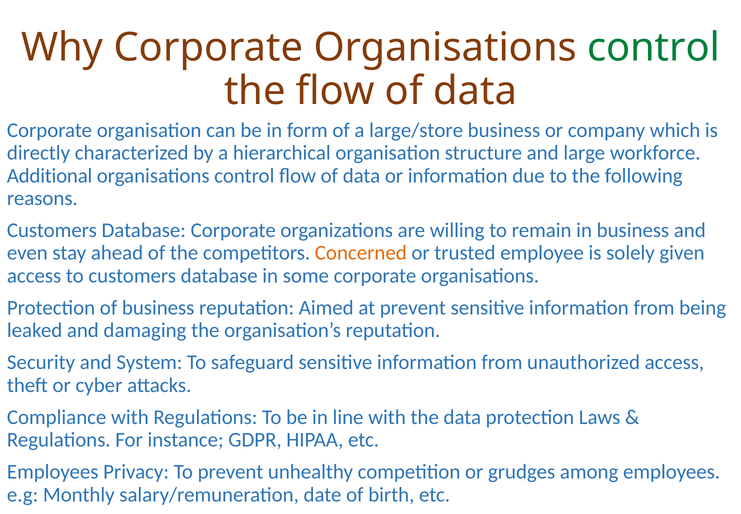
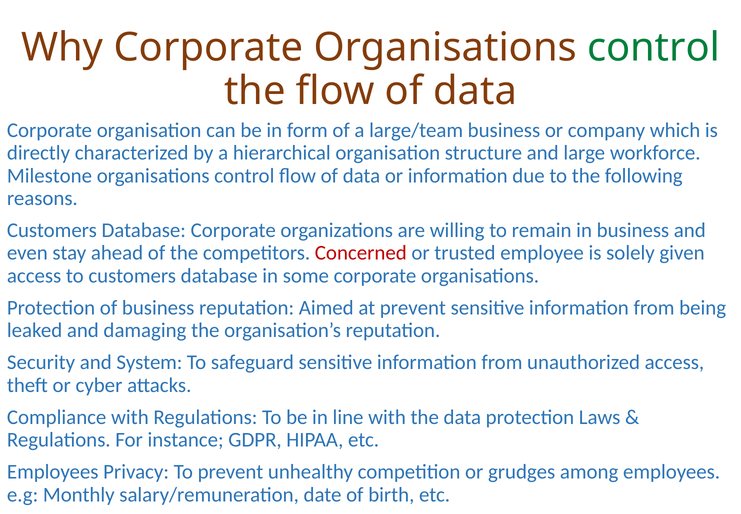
large/store: large/store -> large/team
Additional: Additional -> Milestone
Concerned colour: orange -> red
